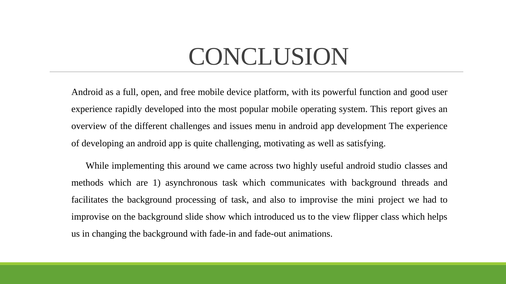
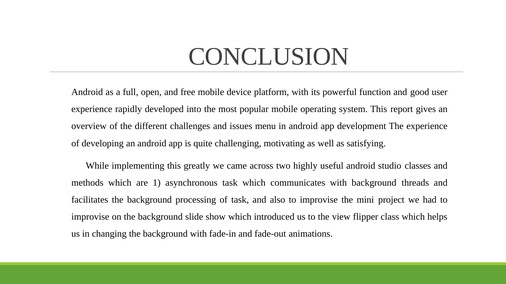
around: around -> greatly
